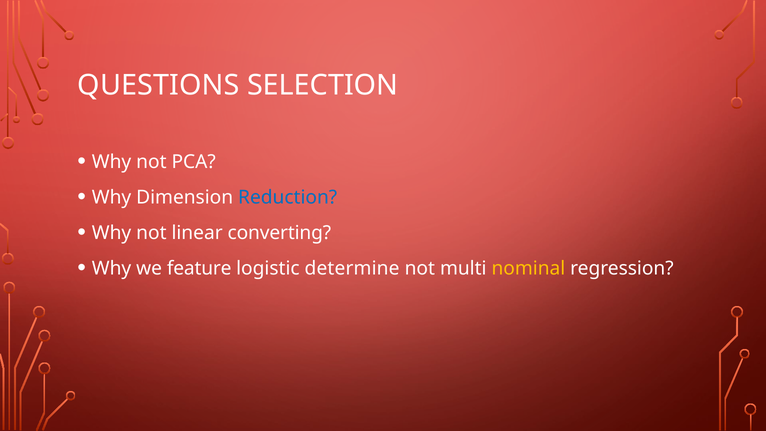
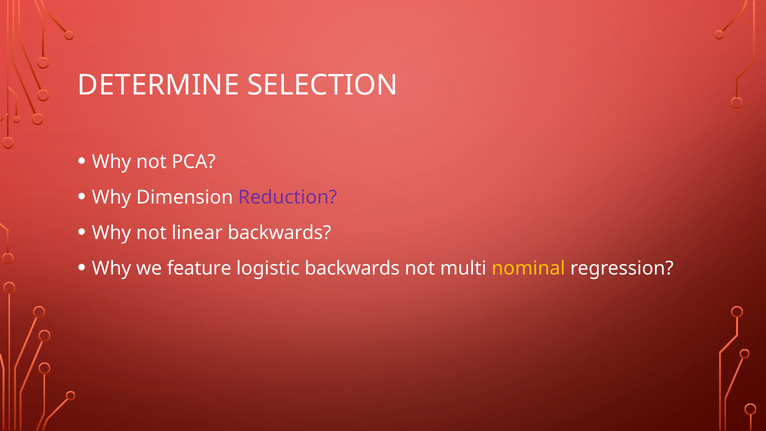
QUESTIONS: QUESTIONS -> DETERMINE
Reduction colour: blue -> purple
linear converting: converting -> backwards
logistic determine: determine -> backwards
